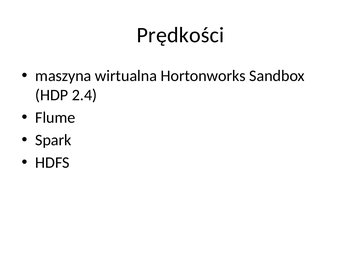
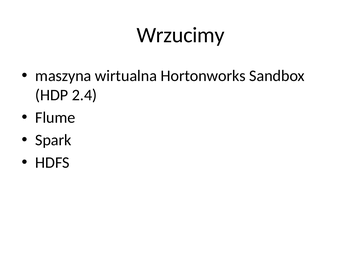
Prędkości: Prędkości -> Wrzucimy
